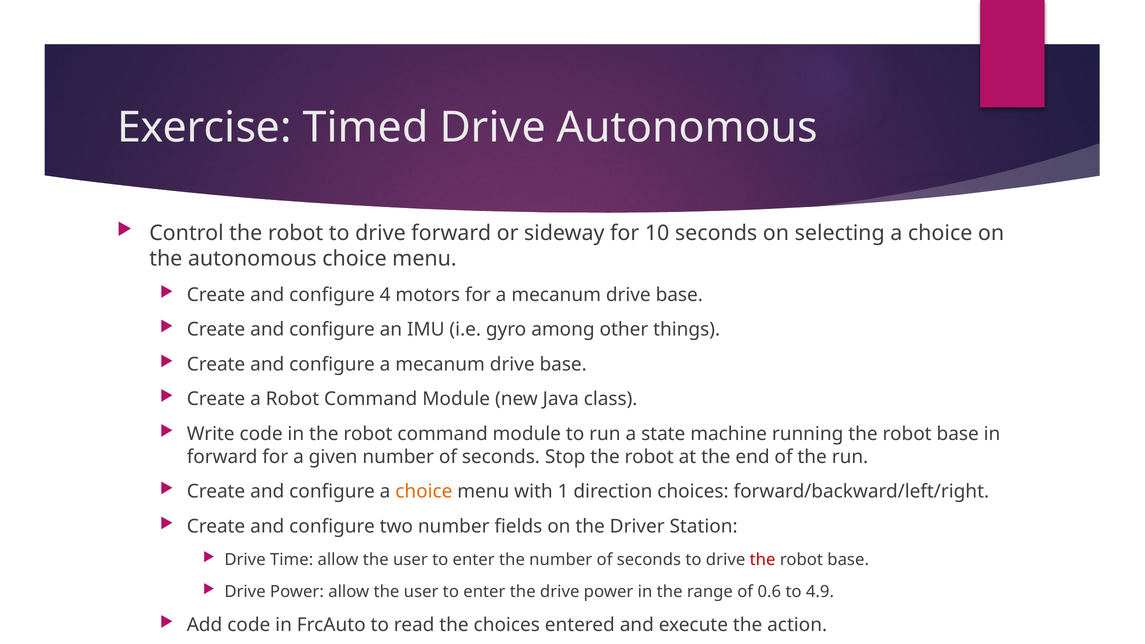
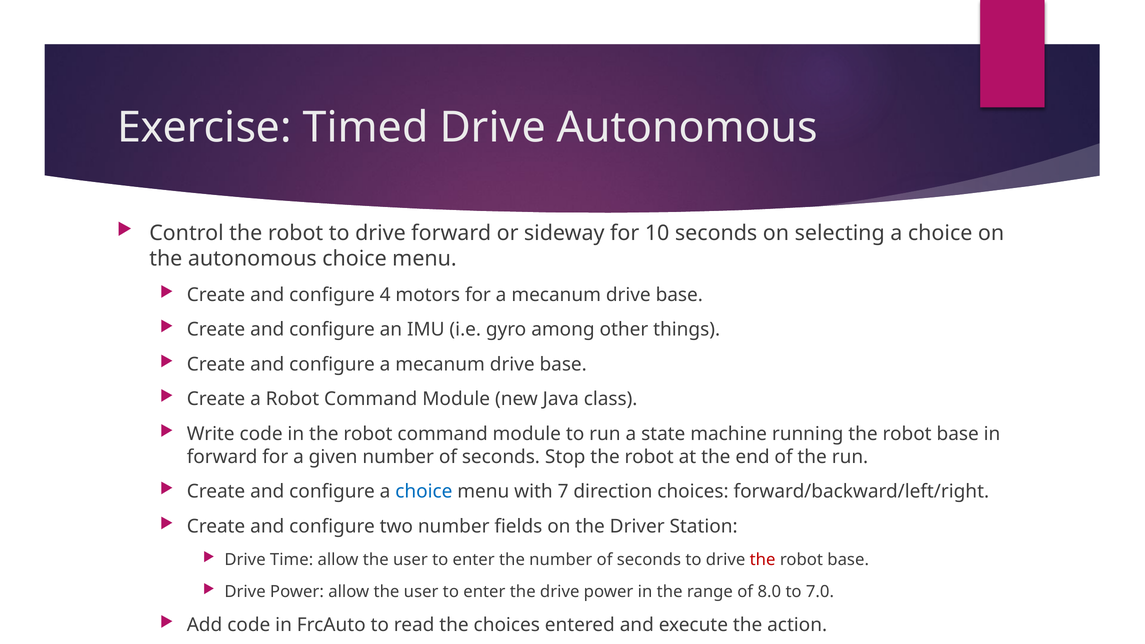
choice at (424, 492) colour: orange -> blue
1: 1 -> 7
0.6: 0.6 -> 8.0
4.9: 4.9 -> 7.0
